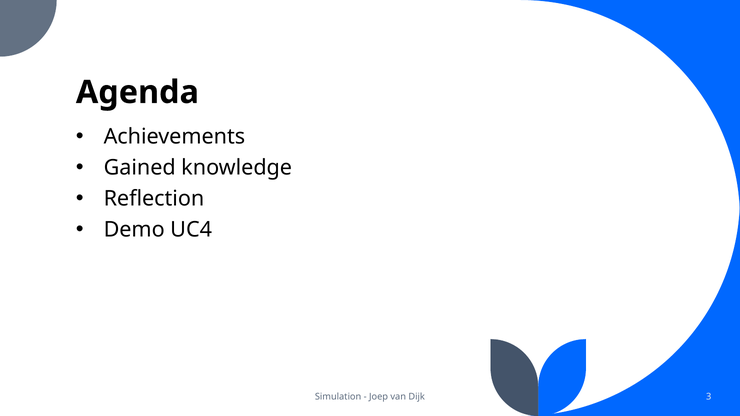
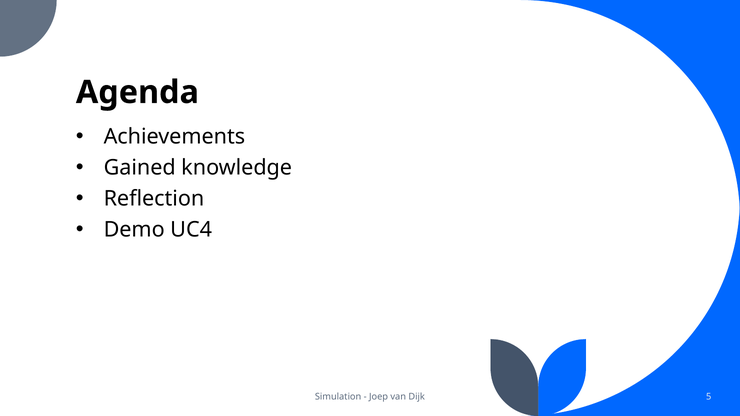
3: 3 -> 5
